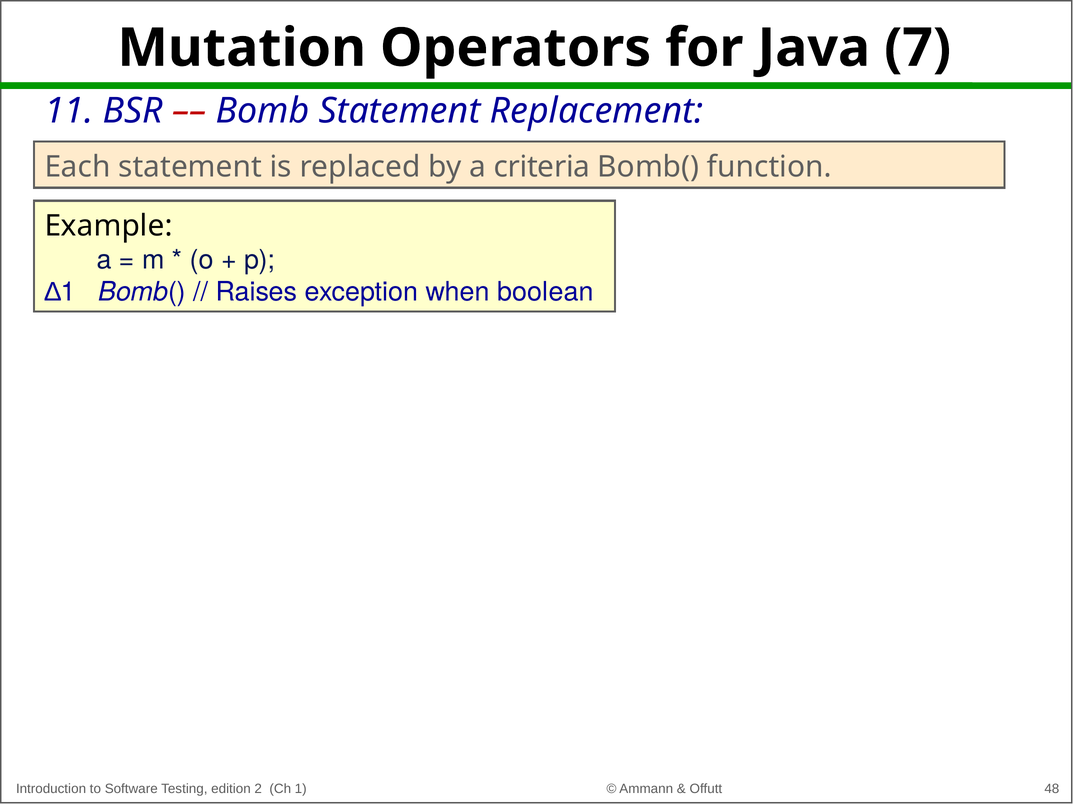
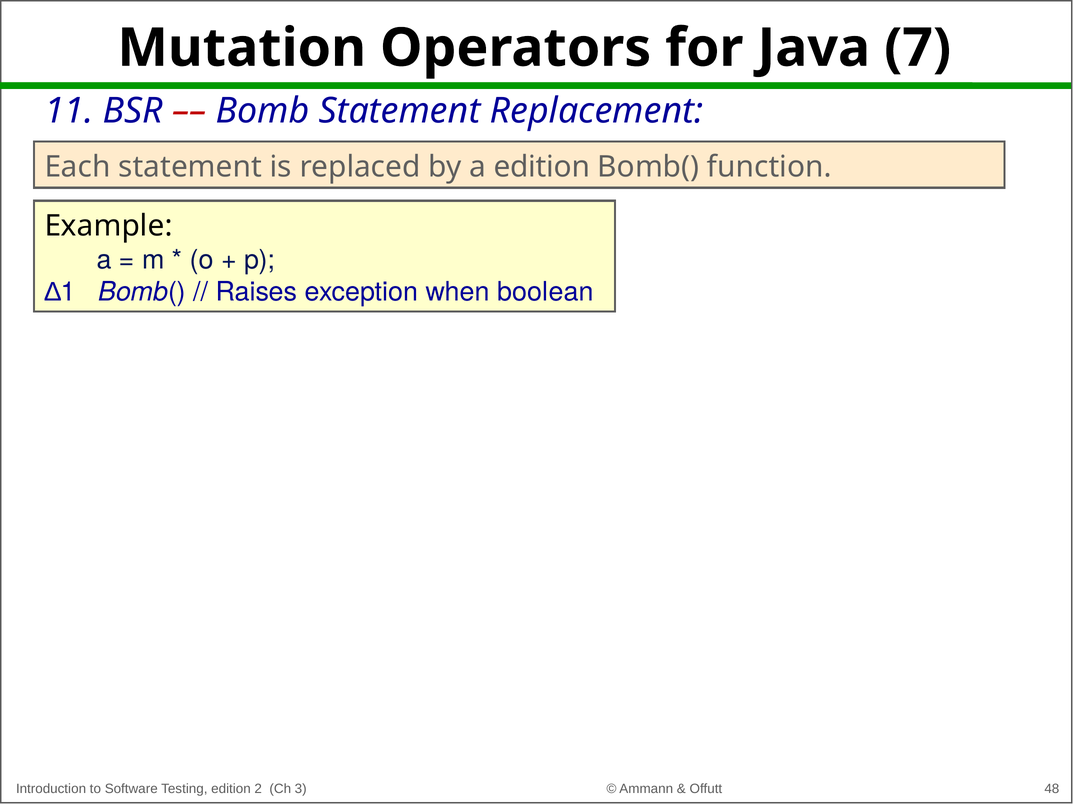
a criteria: criteria -> edition
1: 1 -> 3
